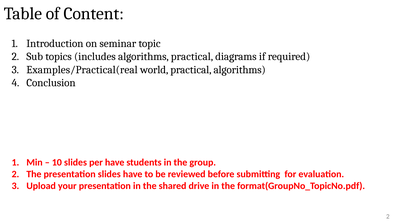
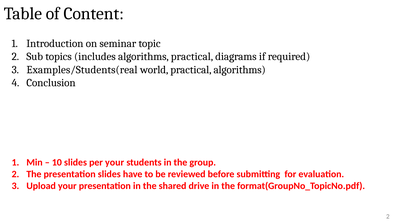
Examples/Practical(real: Examples/Practical(real -> Examples/Students(real
per have: have -> your
